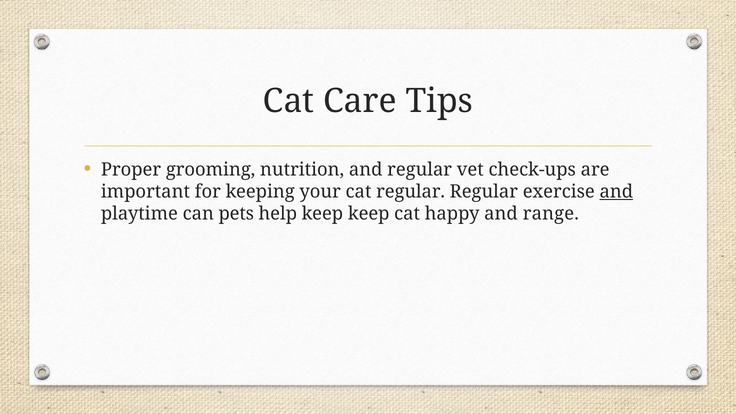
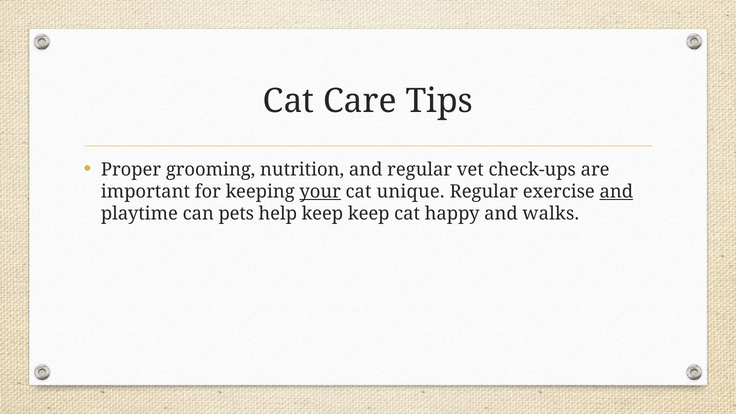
your underline: none -> present
cat regular: regular -> unique
range: range -> walks
